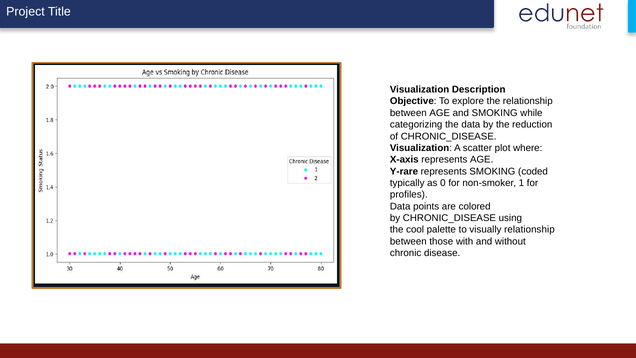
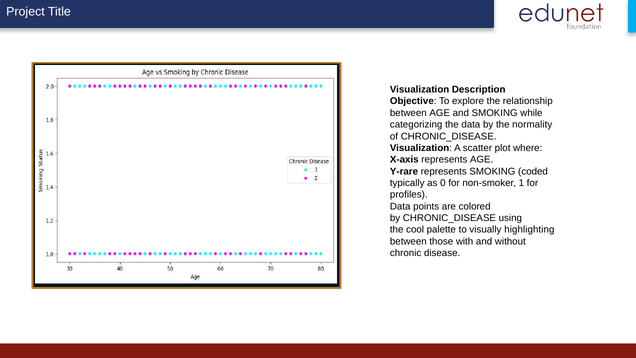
reduction: reduction -> normality
visually relationship: relationship -> highlighting
